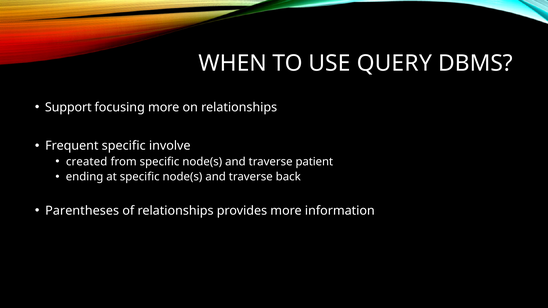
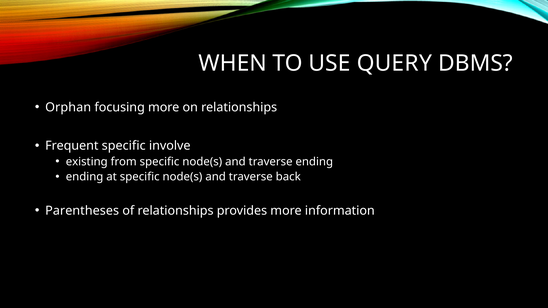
Support: Support -> Orphan
created: created -> existing
traverse patient: patient -> ending
